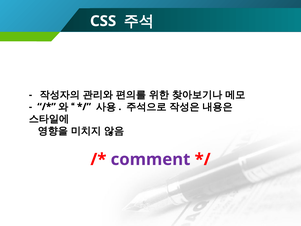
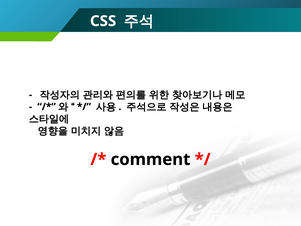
comment colour: purple -> black
